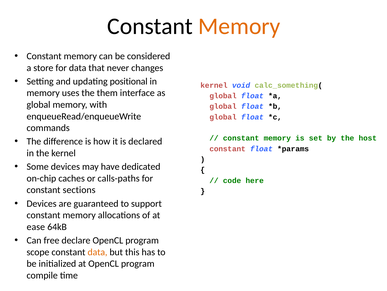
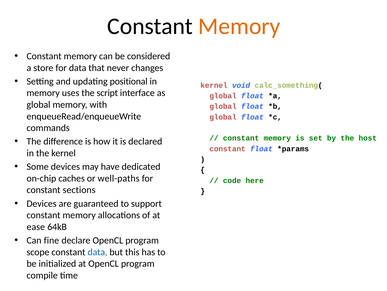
them: them -> script
calls-paths: calls-paths -> well-paths
free: free -> fine
data at (97, 251) colour: orange -> blue
